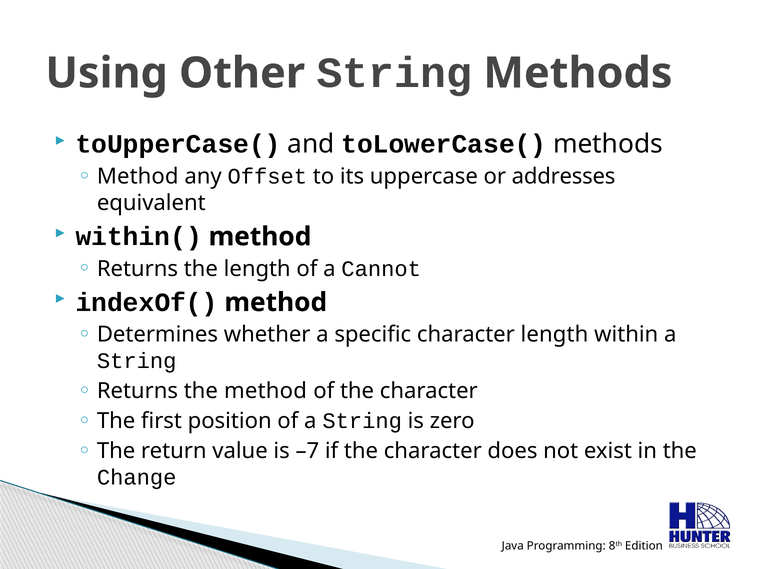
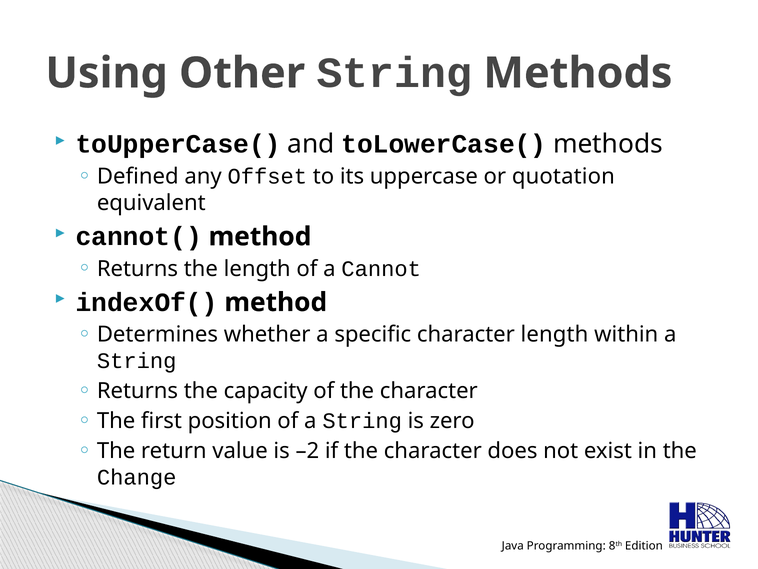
Method at (138, 176): Method -> Defined
addresses: addresses -> quotation
within(: within( -> cannot(
the method: method -> capacity
–7: –7 -> –2
